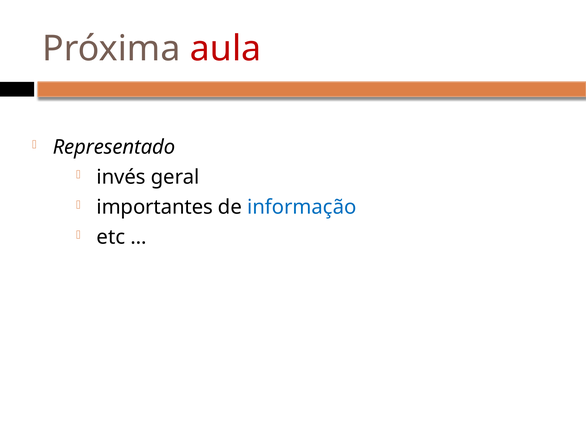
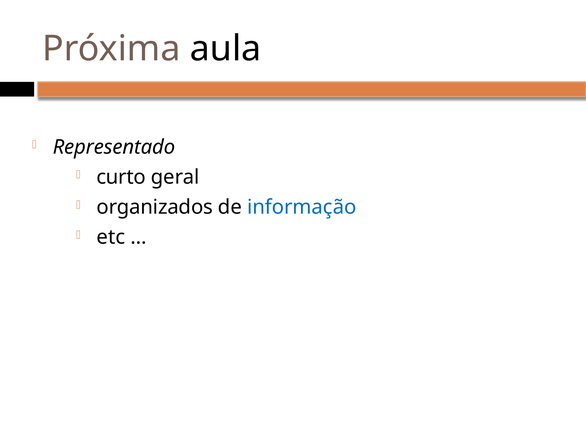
aula colour: red -> black
invés: invés -> curto
importantes: importantes -> organizados
